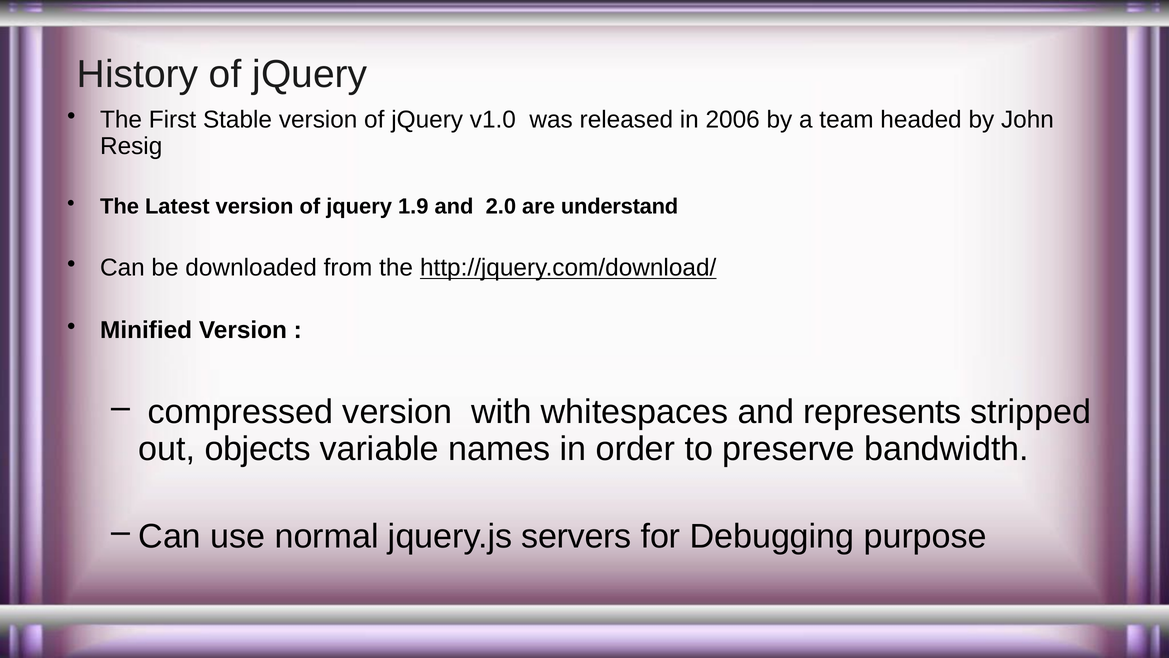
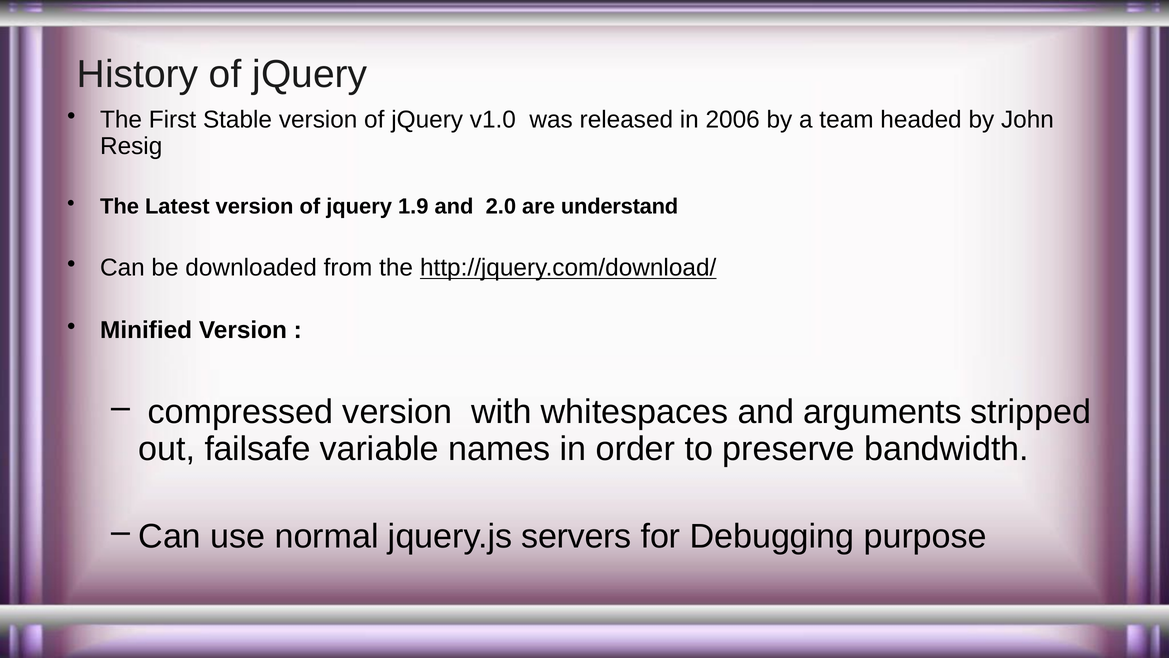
represents: represents -> arguments
objects: objects -> failsafe
